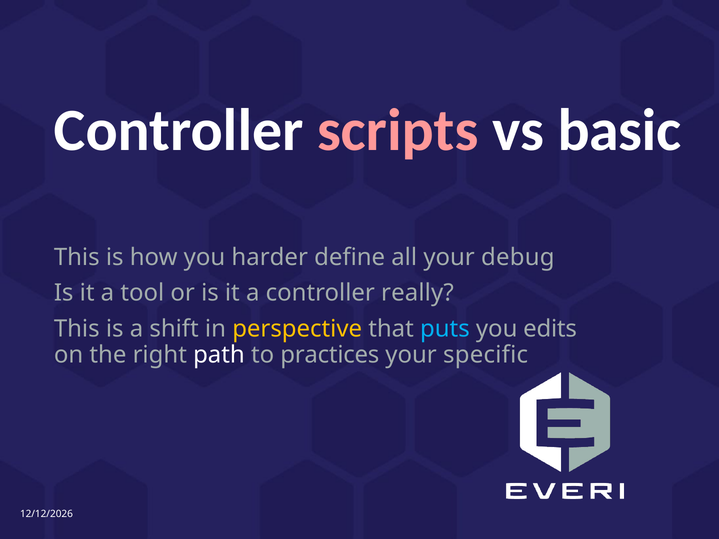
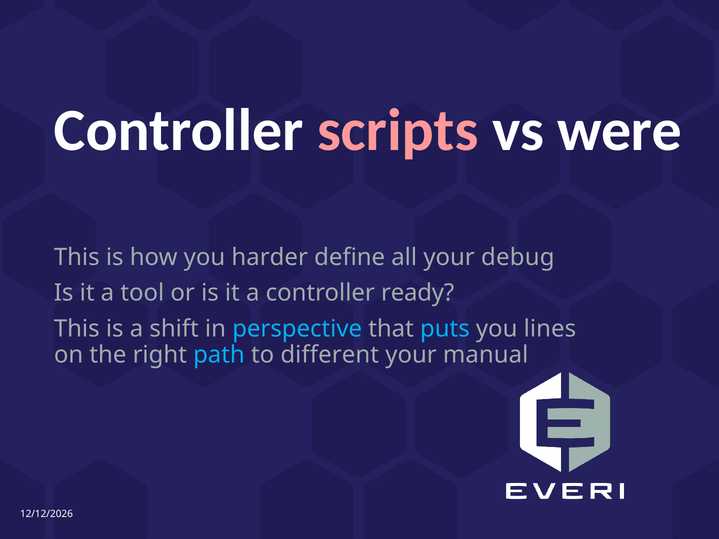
basic: basic -> were
really: really -> ready
perspective colour: yellow -> light blue
edits: edits -> lines
path colour: white -> light blue
practices: practices -> different
specific: specific -> manual
